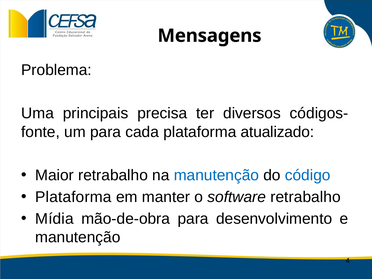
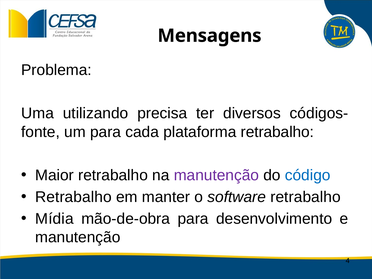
principais: principais -> utilizando
plataforma atualizado: atualizado -> retrabalho
manutenção at (216, 175) colour: blue -> purple
Plataforma at (73, 197): Plataforma -> Retrabalho
